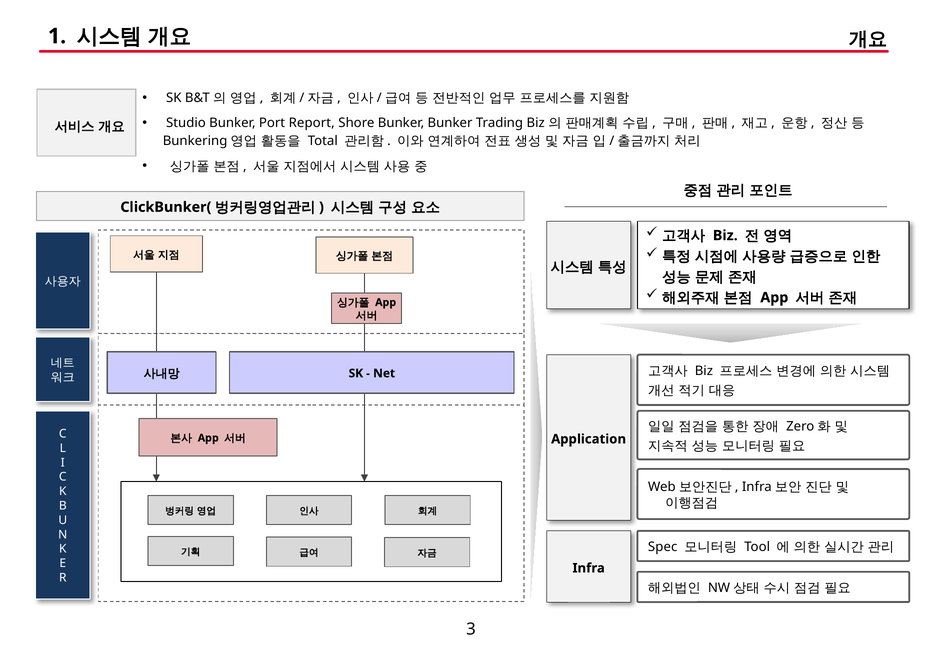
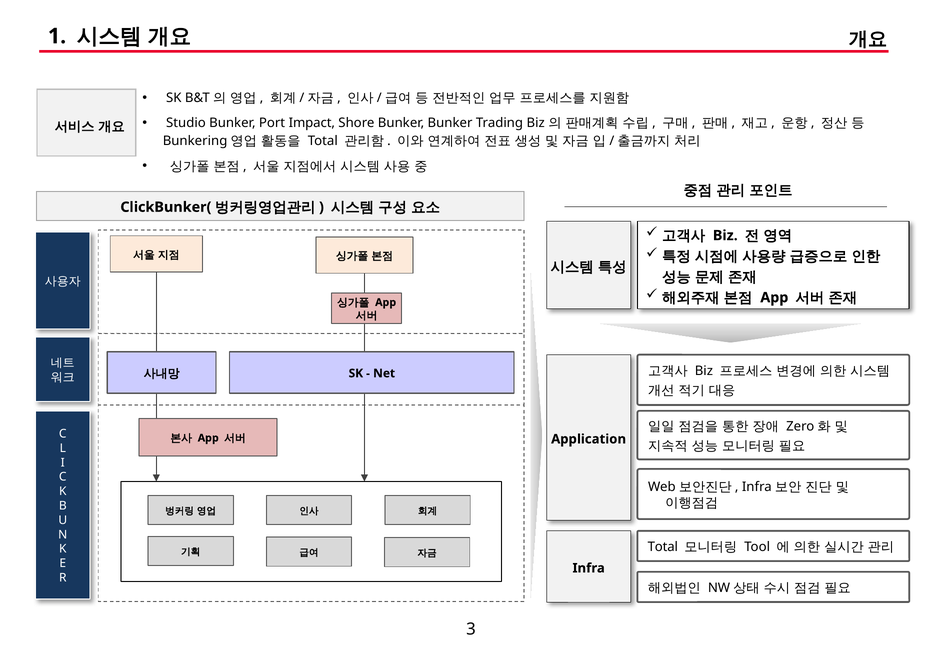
Report: Report -> Impact
Spec at (663, 547): Spec -> Total
